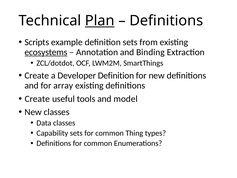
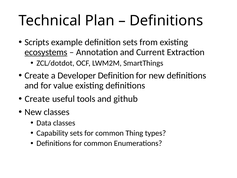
Plan underline: present -> none
Binding: Binding -> Current
array: array -> value
model: model -> github
